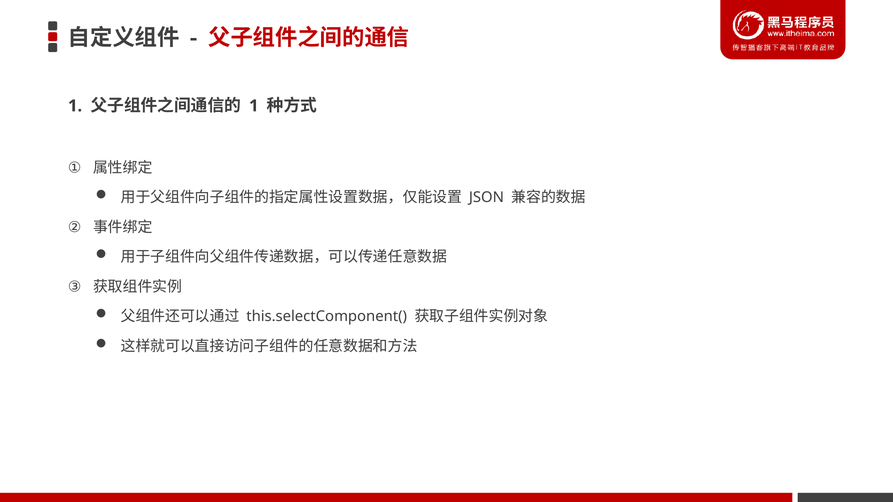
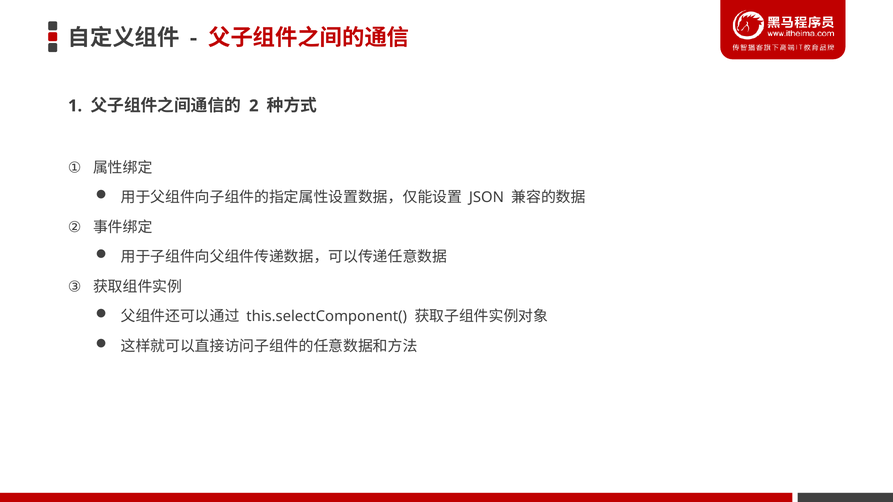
1 at (254, 106): 1 -> 2
